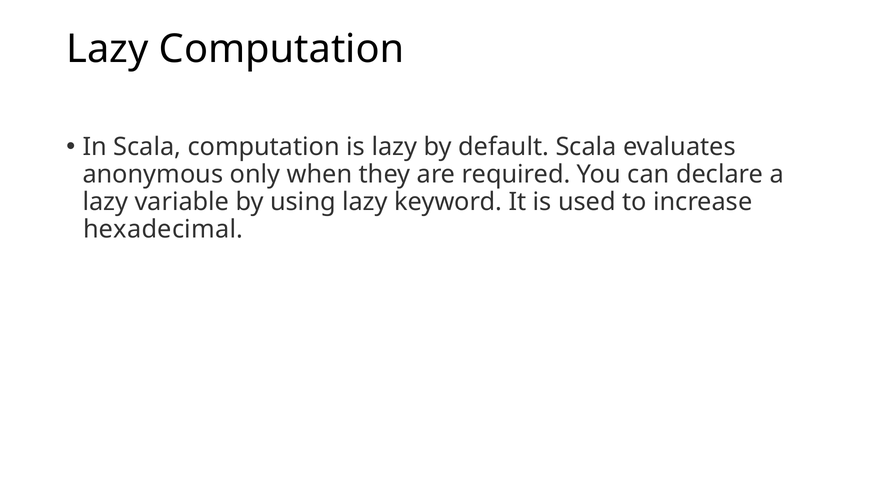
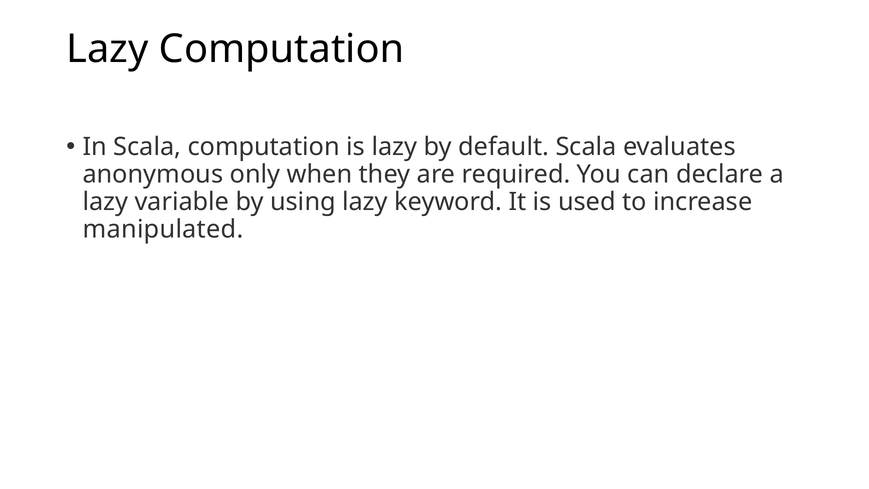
hexadecimal: hexadecimal -> manipulated
